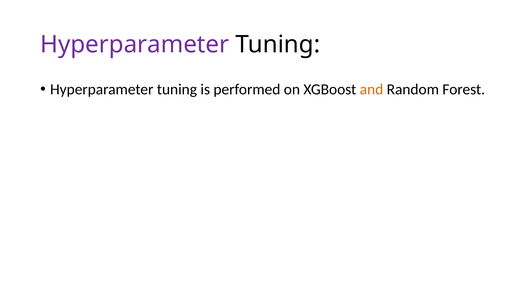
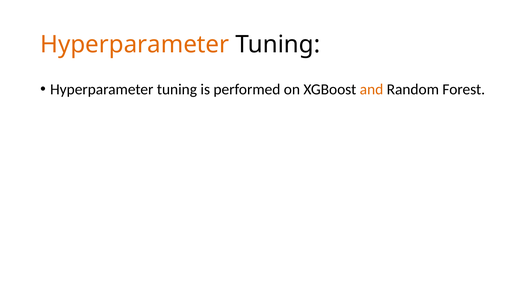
Hyperparameter at (135, 44) colour: purple -> orange
